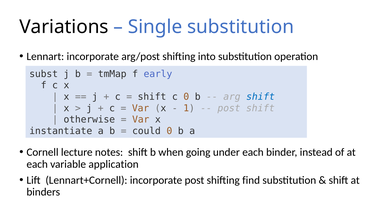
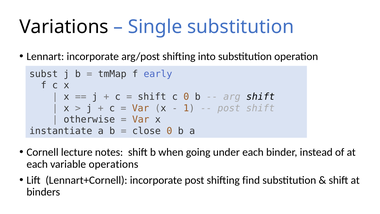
shift at (261, 97) colour: blue -> black
could: could -> close
application: application -> operations
